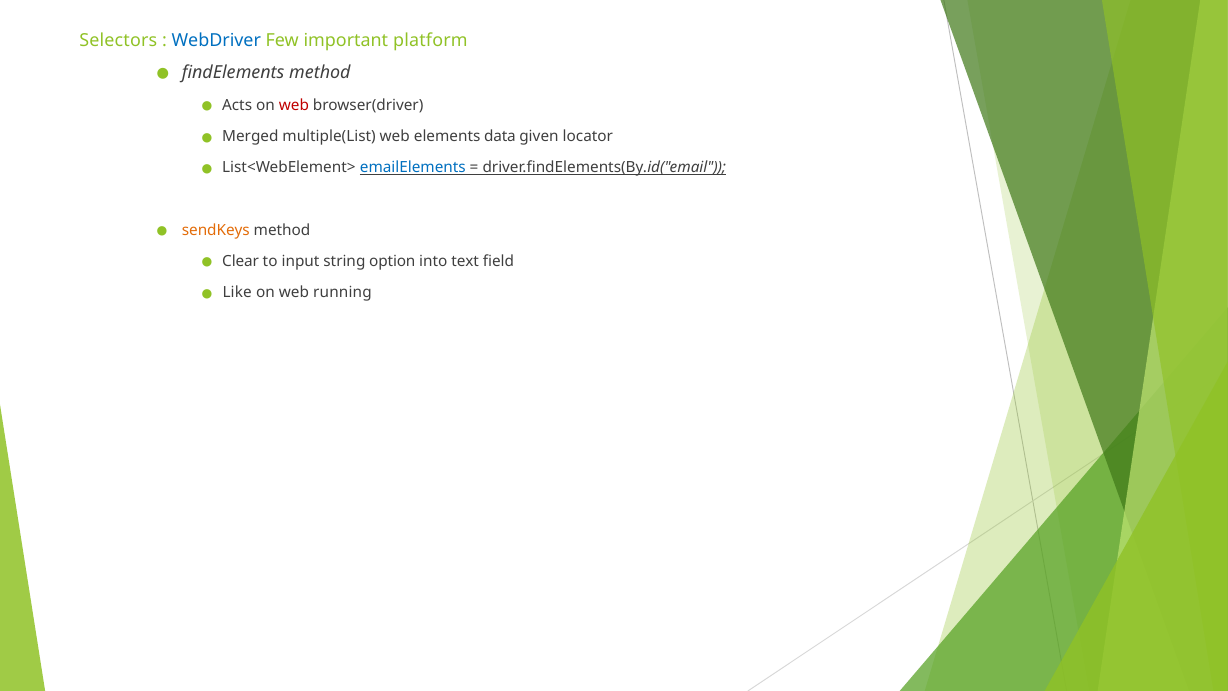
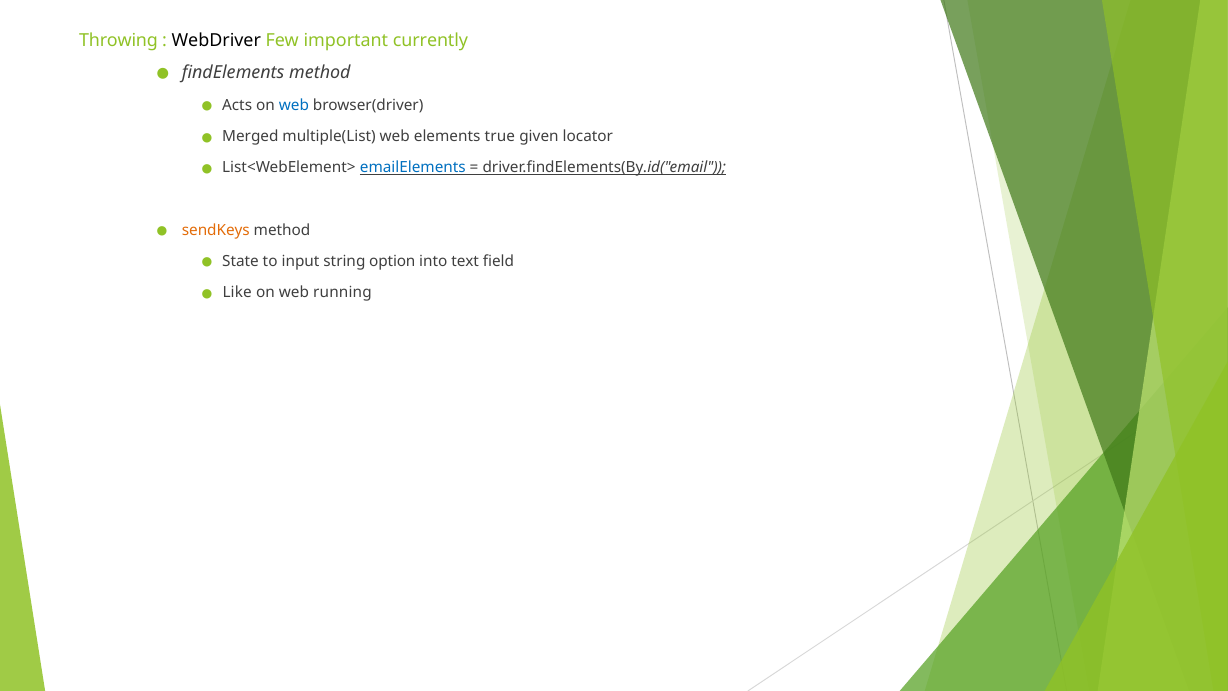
Selectors: Selectors -> Throwing
WebDriver colour: blue -> black
platform: platform -> currently
web at (294, 105) colour: red -> blue
data: data -> true
Clear: Clear -> State
